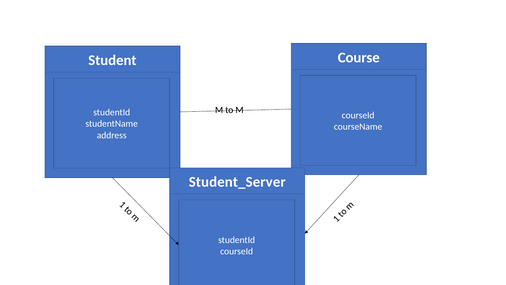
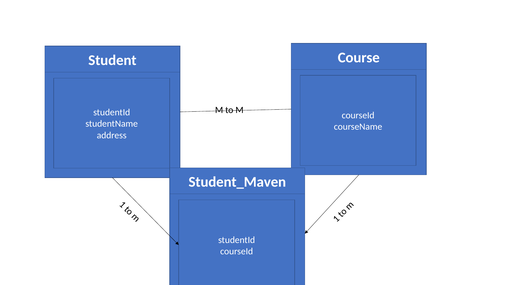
Student_Server: Student_Server -> Student_Maven
